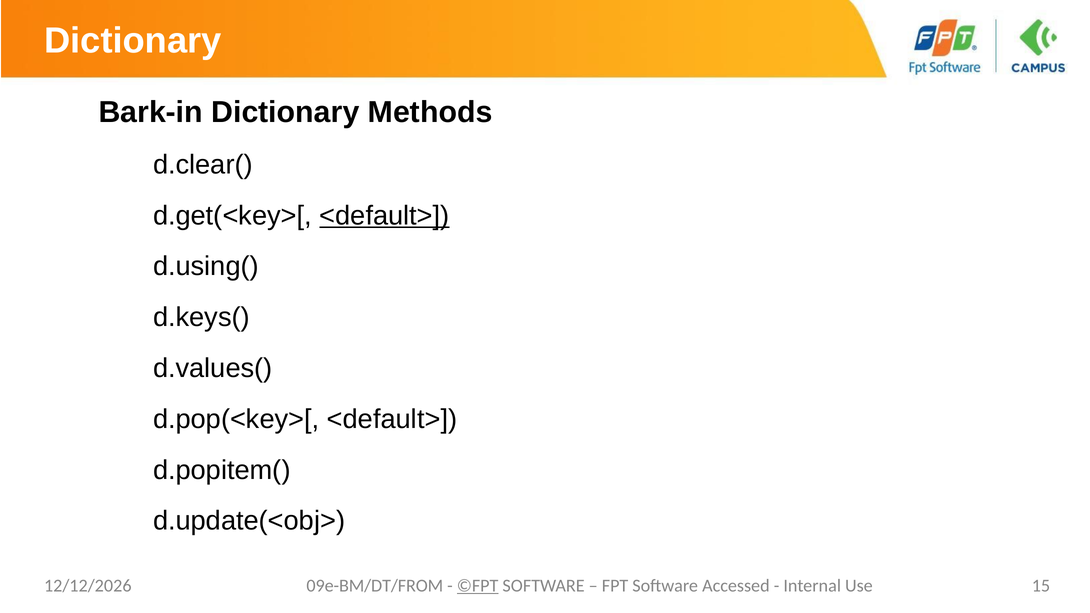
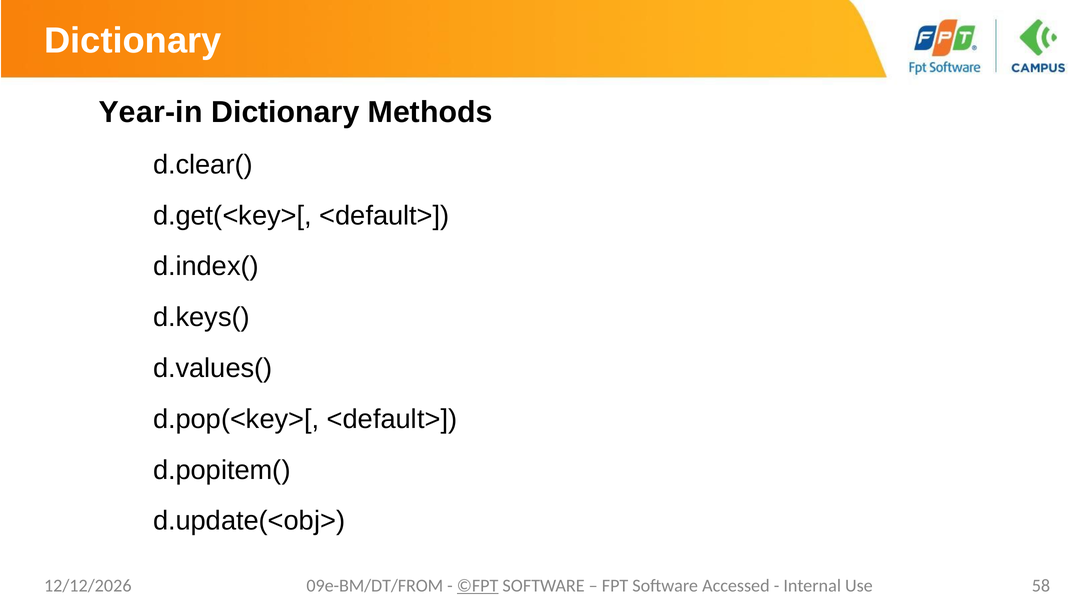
Bark-in: Bark-in -> Year-in
<default> at (384, 216) underline: present -> none
d.using(: d.using( -> d.index(
15: 15 -> 58
